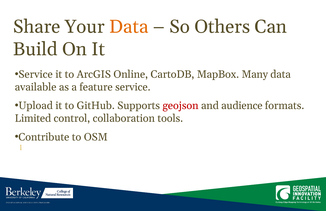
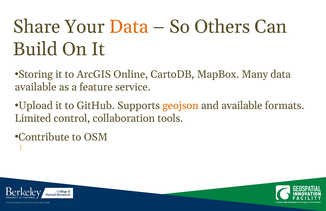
Service at (36, 74): Service -> Storing
geojson colour: red -> orange
and audience: audience -> available
